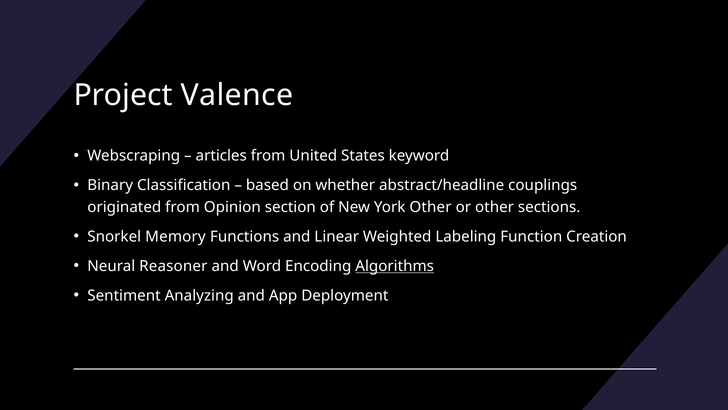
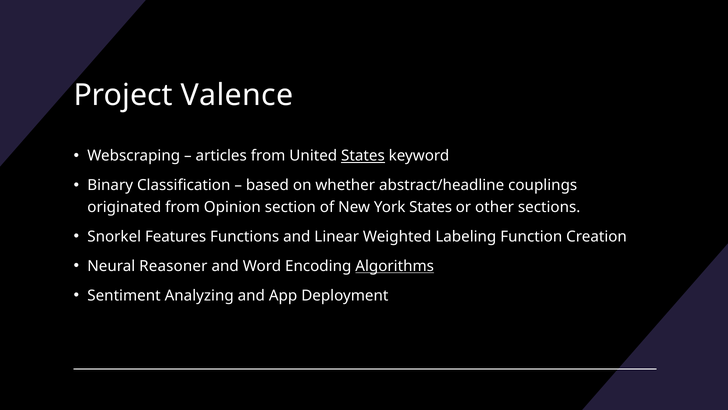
States at (363, 156) underline: none -> present
York Other: Other -> States
Memory: Memory -> Features
